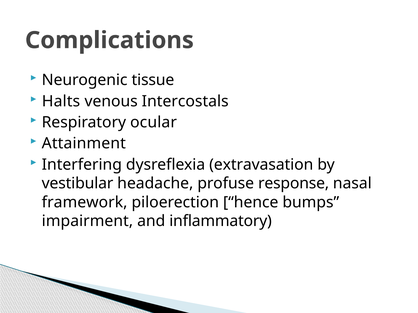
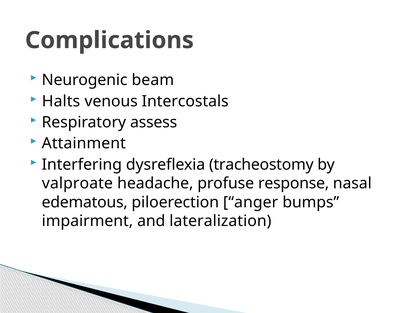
tissue: tissue -> beam
ocular: ocular -> assess
extravasation: extravasation -> tracheostomy
vestibular: vestibular -> valproate
framework: framework -> edematous
hence: hence -> anger
inflammatory: inflammatory -> lateralization
